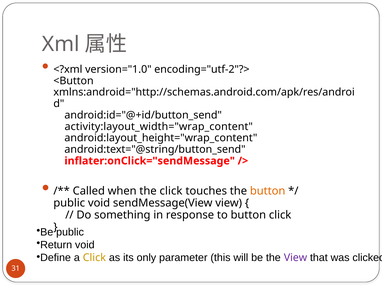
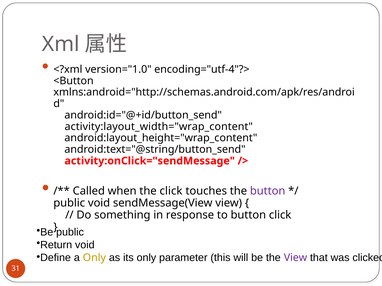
encoding="utf-2"?>: encoding="utf-2"?> -> encoding="utf-4"?>
inflater:onClick="sendMessage: inflater:onClick="sendMessage -> activity:onClick="sendMessage
button at (268, 191) colour: orange -> purple
a Click: Click -> Only
